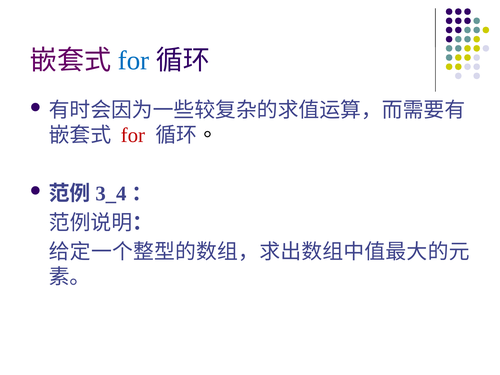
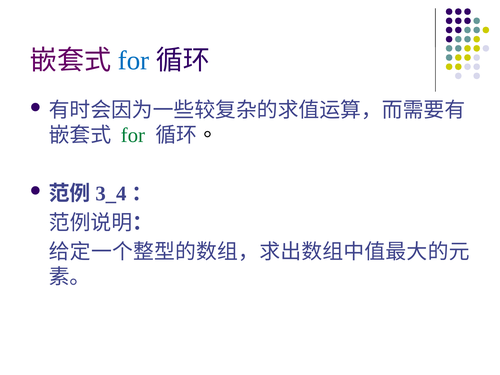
for at (133, 135) colour: red -> green
